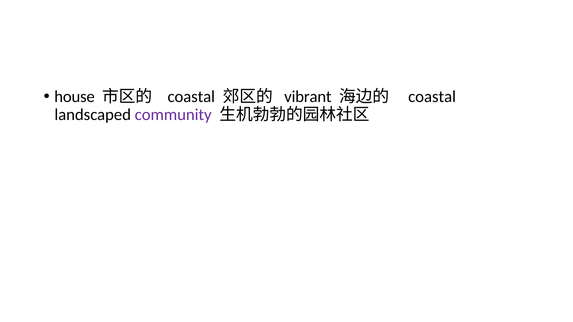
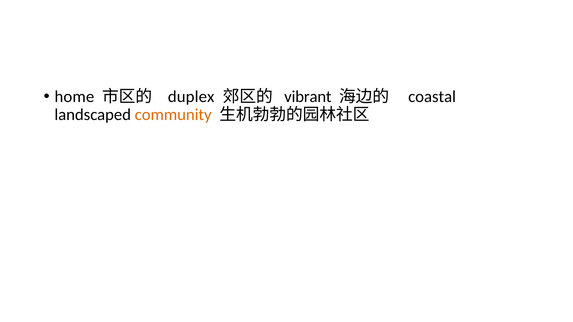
house: house -> home
coastal at (191, 97): coastal -> duplex
community colour: purple -> orange
